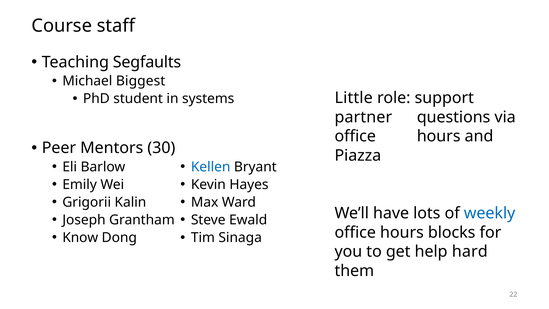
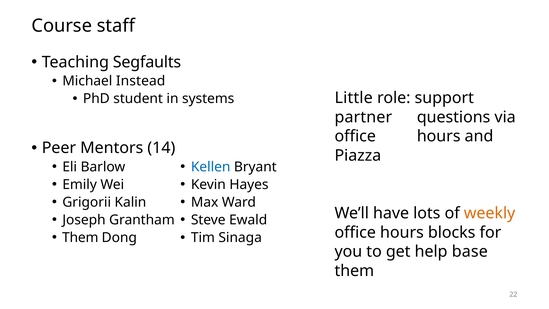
Biggest: Biggest -> Instead
30: 30 -> 14
weekly colour: blue -> orange
Know at (80, 238): Know -> Them
hard: hard -> base
